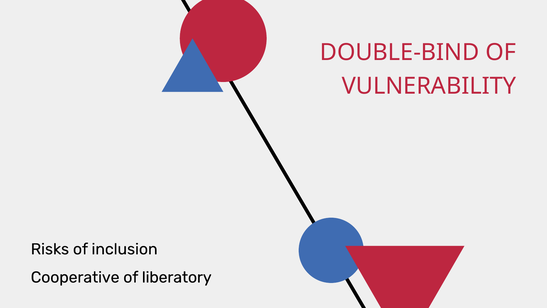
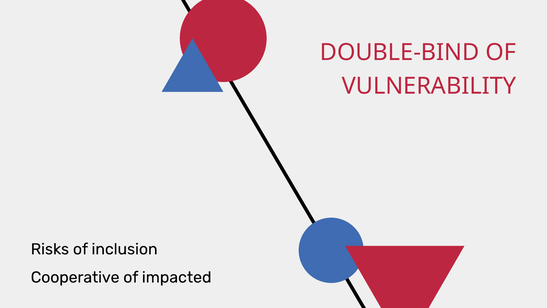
liberatory: liberatory -> impacted
